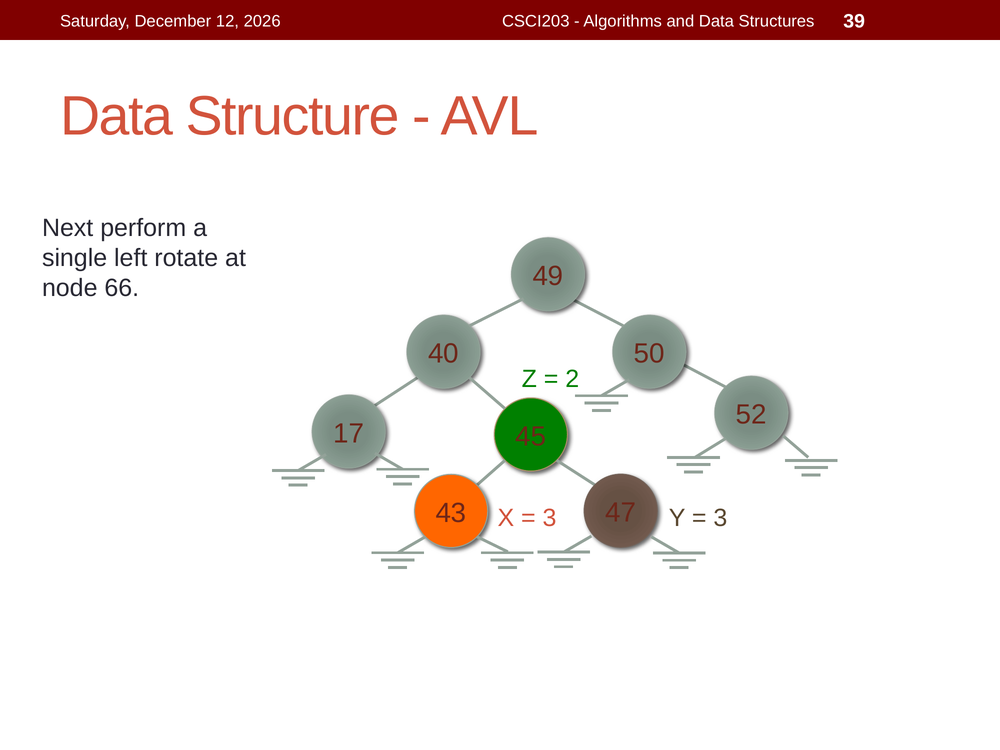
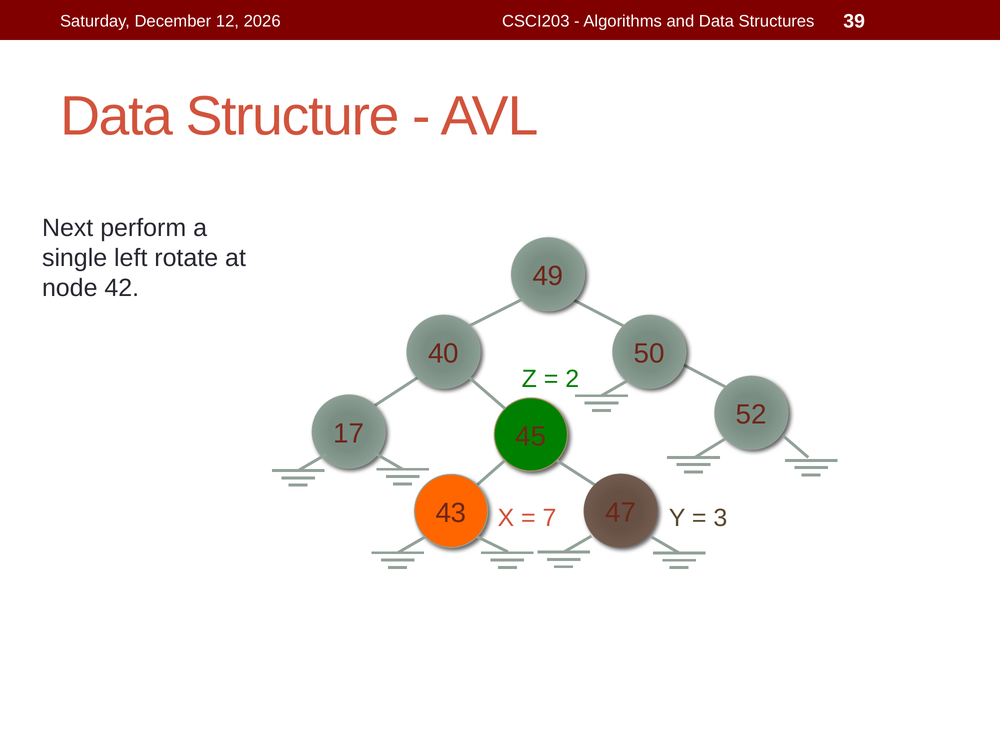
66: 66 -> 42
3 at (549, 518): 3 -> 7
